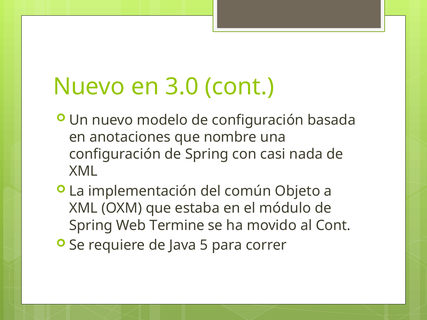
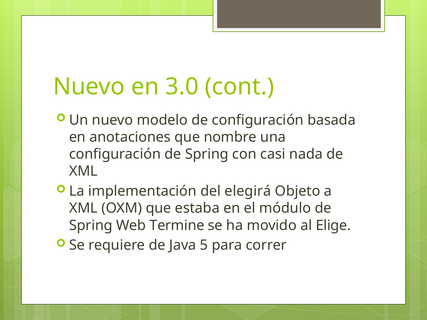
común: común -> elegirá
al Cont: Cont -> Elige
